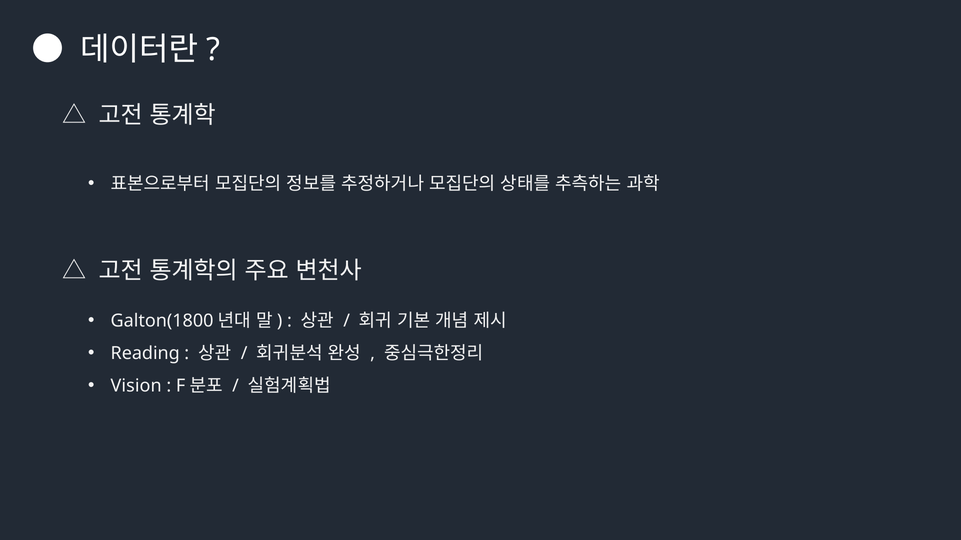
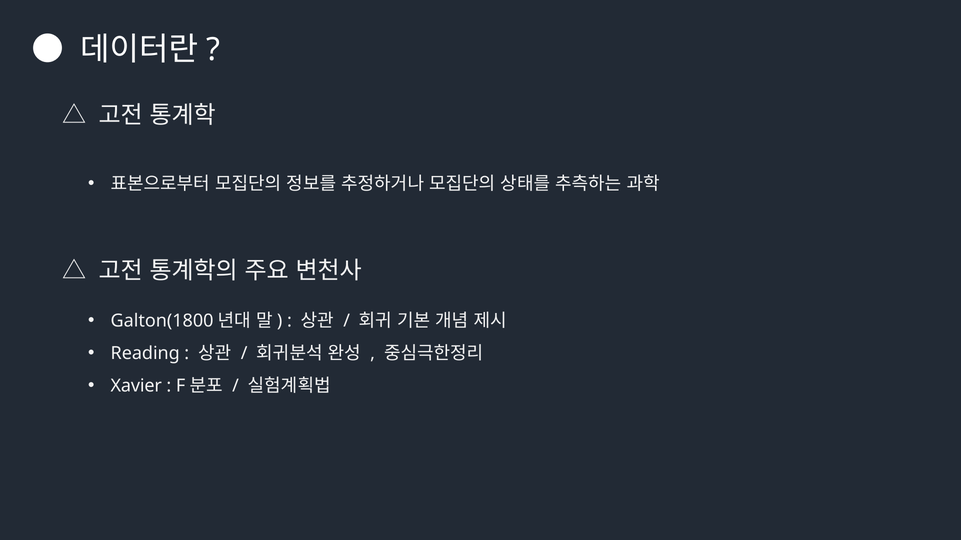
Vision: Vision -> Xavier
